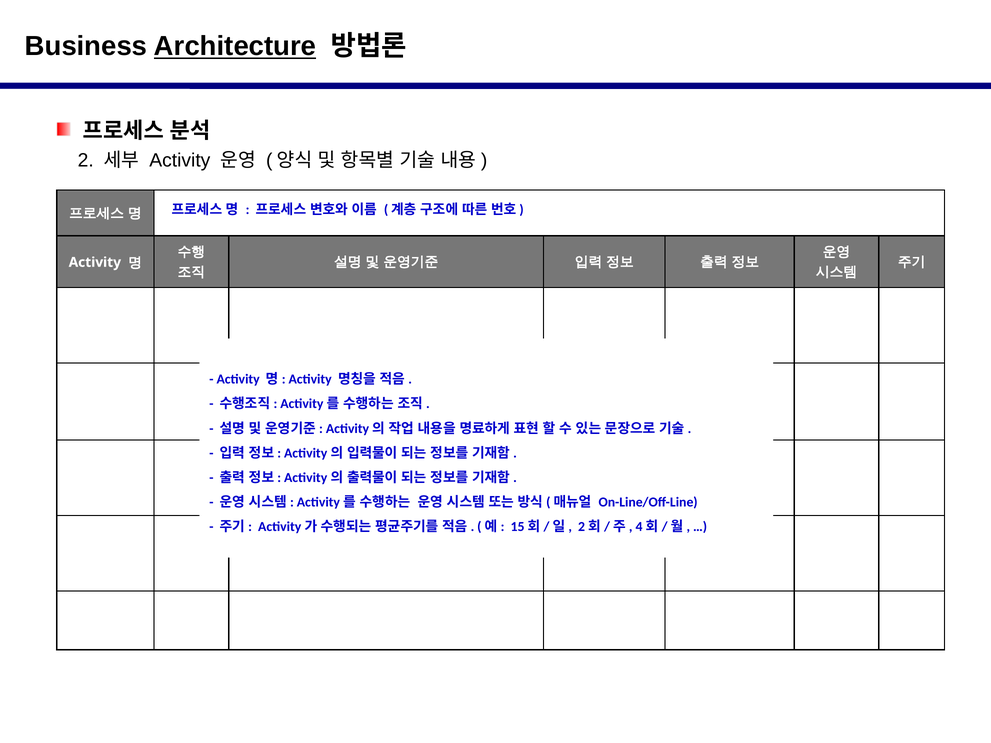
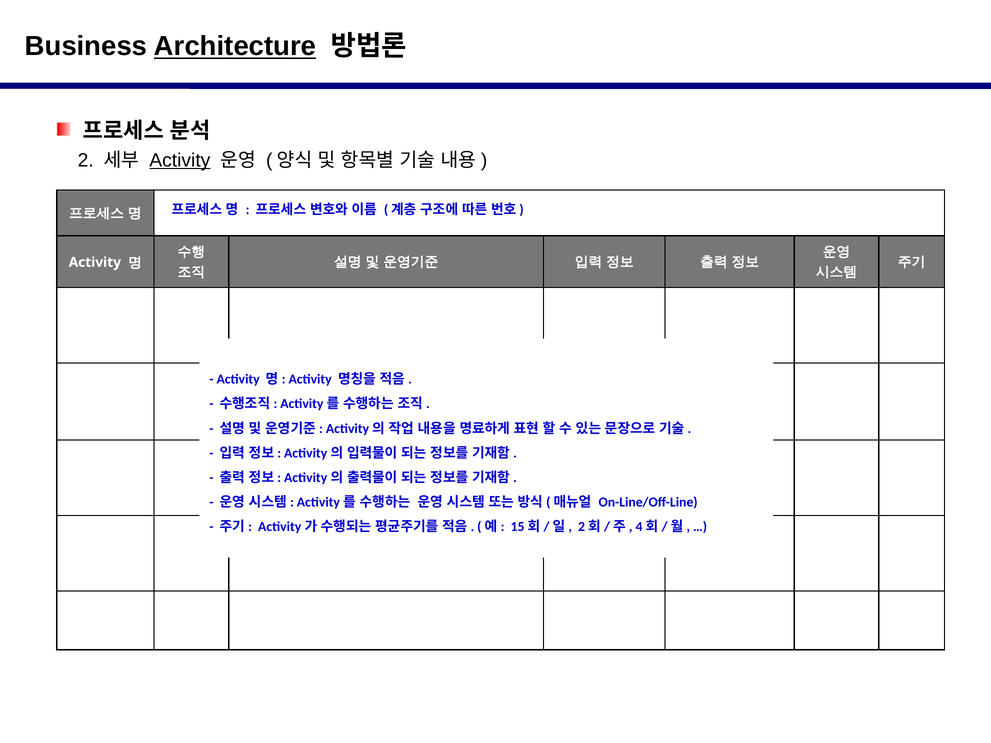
Activity at (180, 160) underline: none -> present
